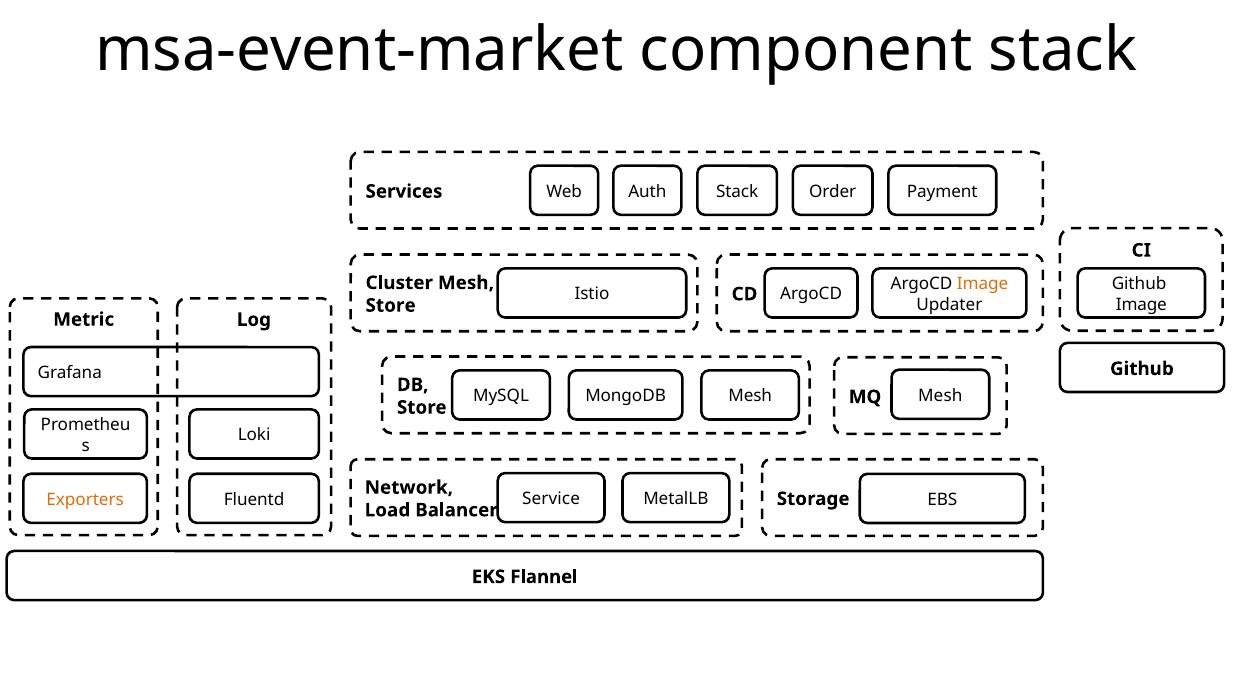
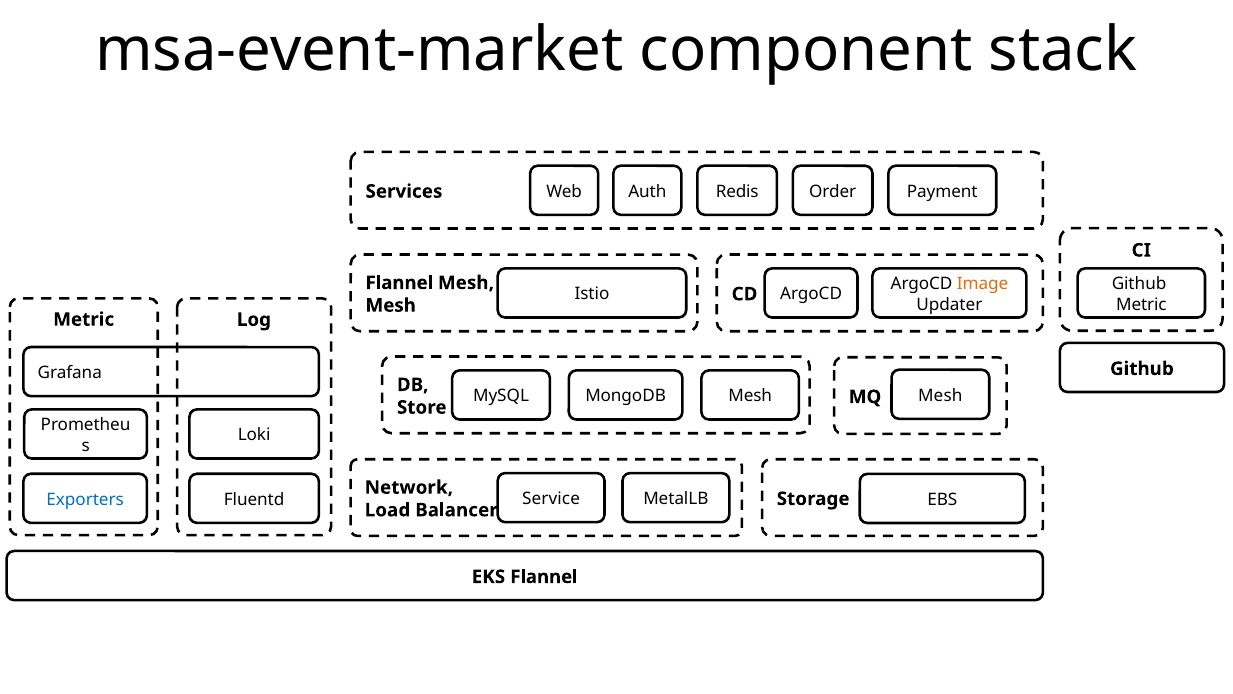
Auth Stack: Stack -> Redis
Cluster at (399, 283): Cluster -> Flannel
Image at (1141, 304): Image -> Metric
Store at (391, 305): Store -> Mesh
Exporters colour: orange -> blue
